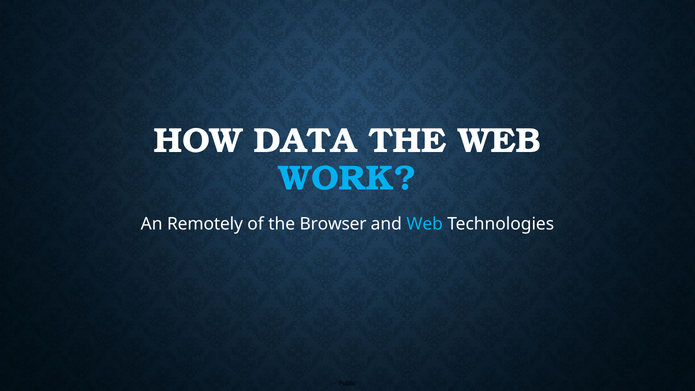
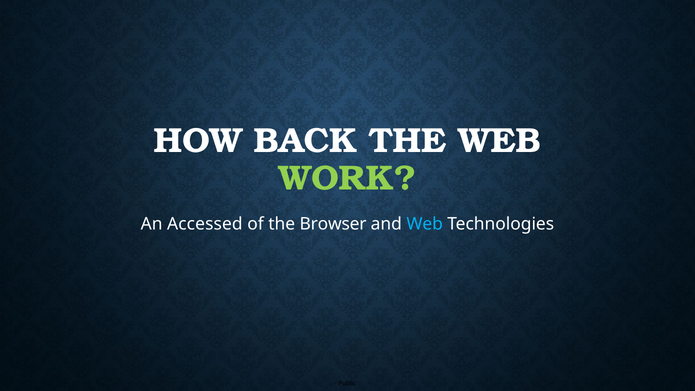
DATA: DATA -> BACK
WORK colour: light blue -> light green
Remotely: Remotely -> Accessed
